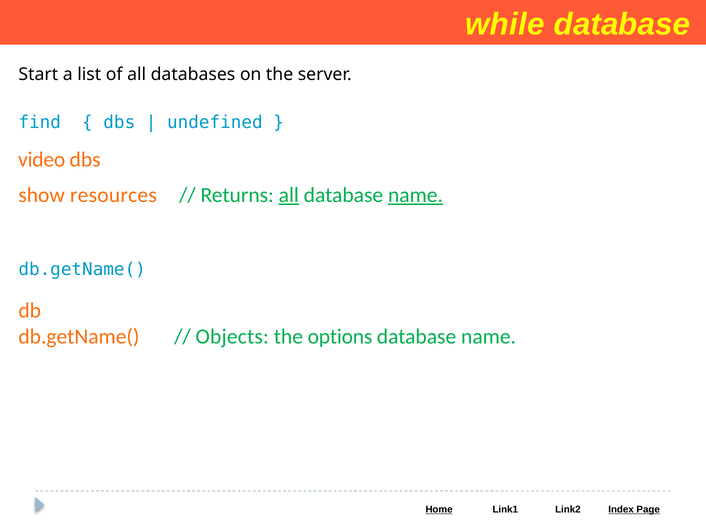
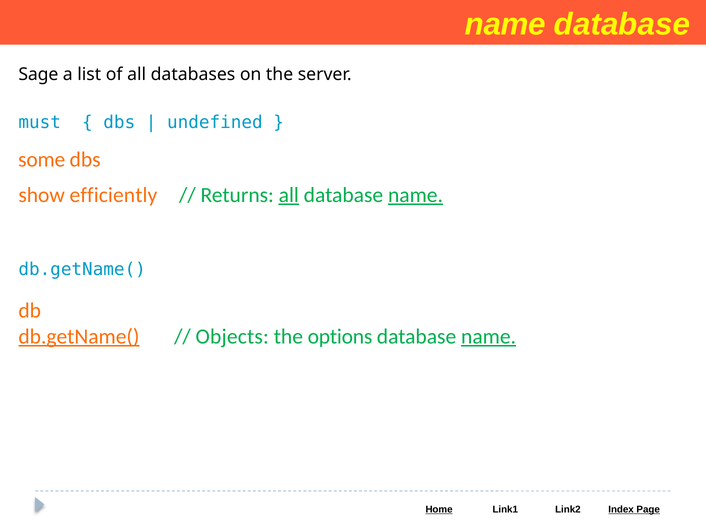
while at (505, 24): while -> name
Start: Start -> Sage
find: find -> must
video: video -> some
resources: resources -> efficiently
db.getName( at (79, 336) underline: none -> present
name at (489, 336) underline: none -> present
